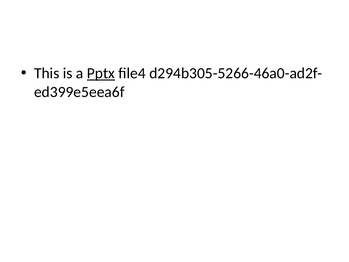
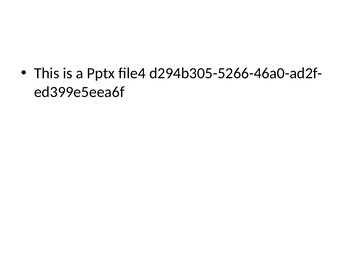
Pptx underline: present -> none
